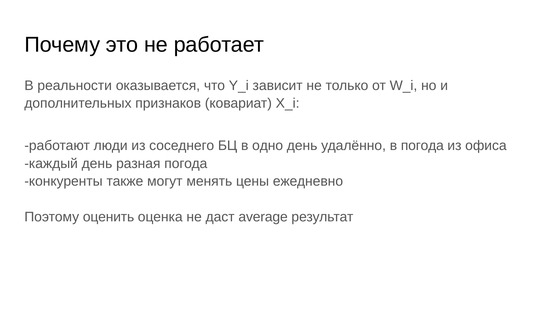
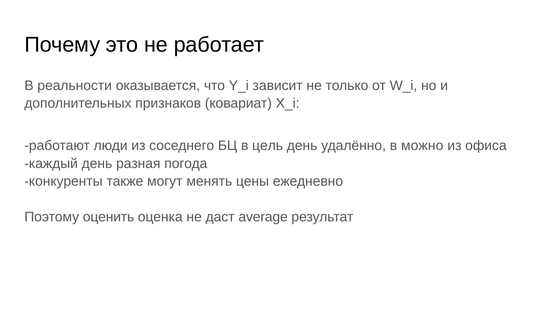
одно: одно -> цель
в погода: погода -> можно
